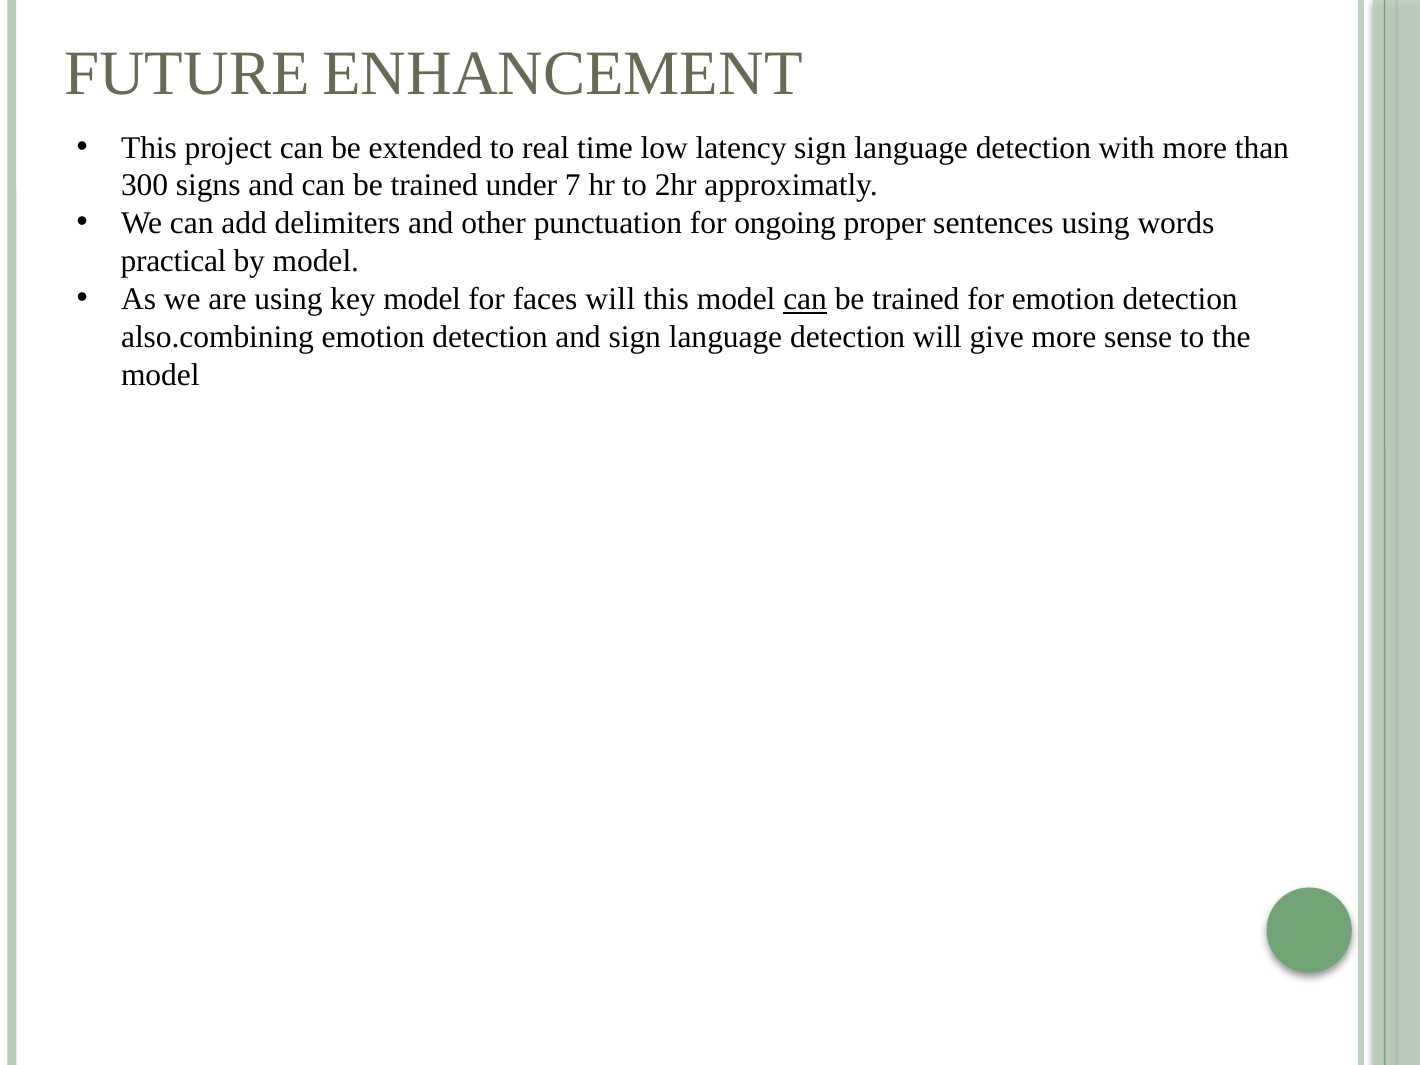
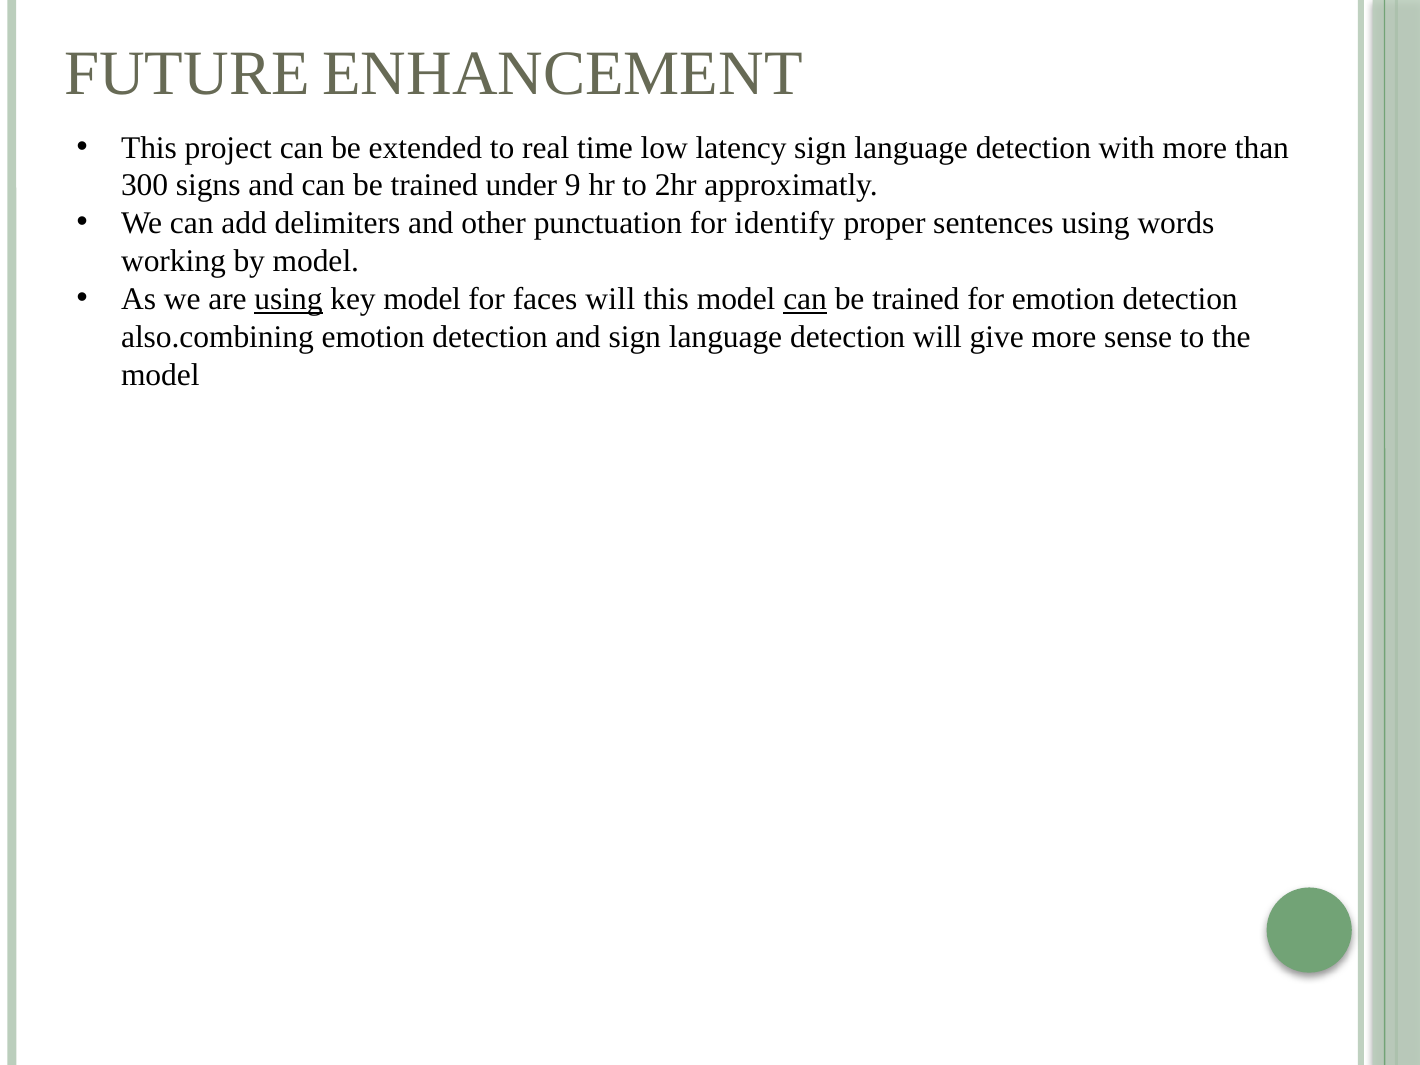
7: 7 -> 9
ongoing: ongoing -> identify
practical: practical -> working
using at (289, 299) underline: none -> present
